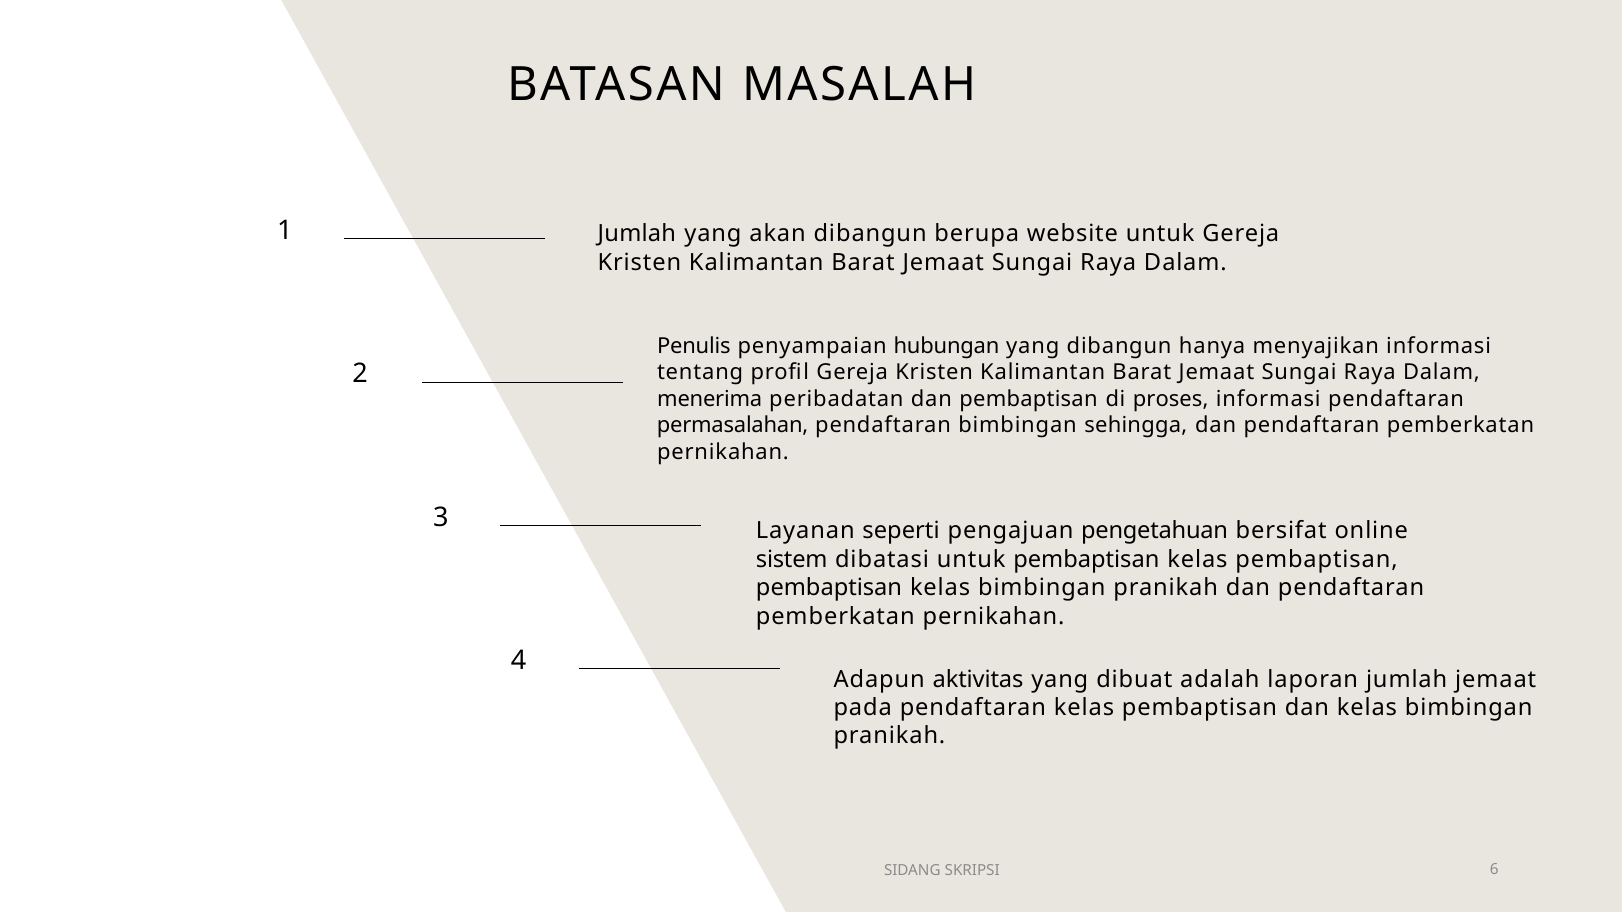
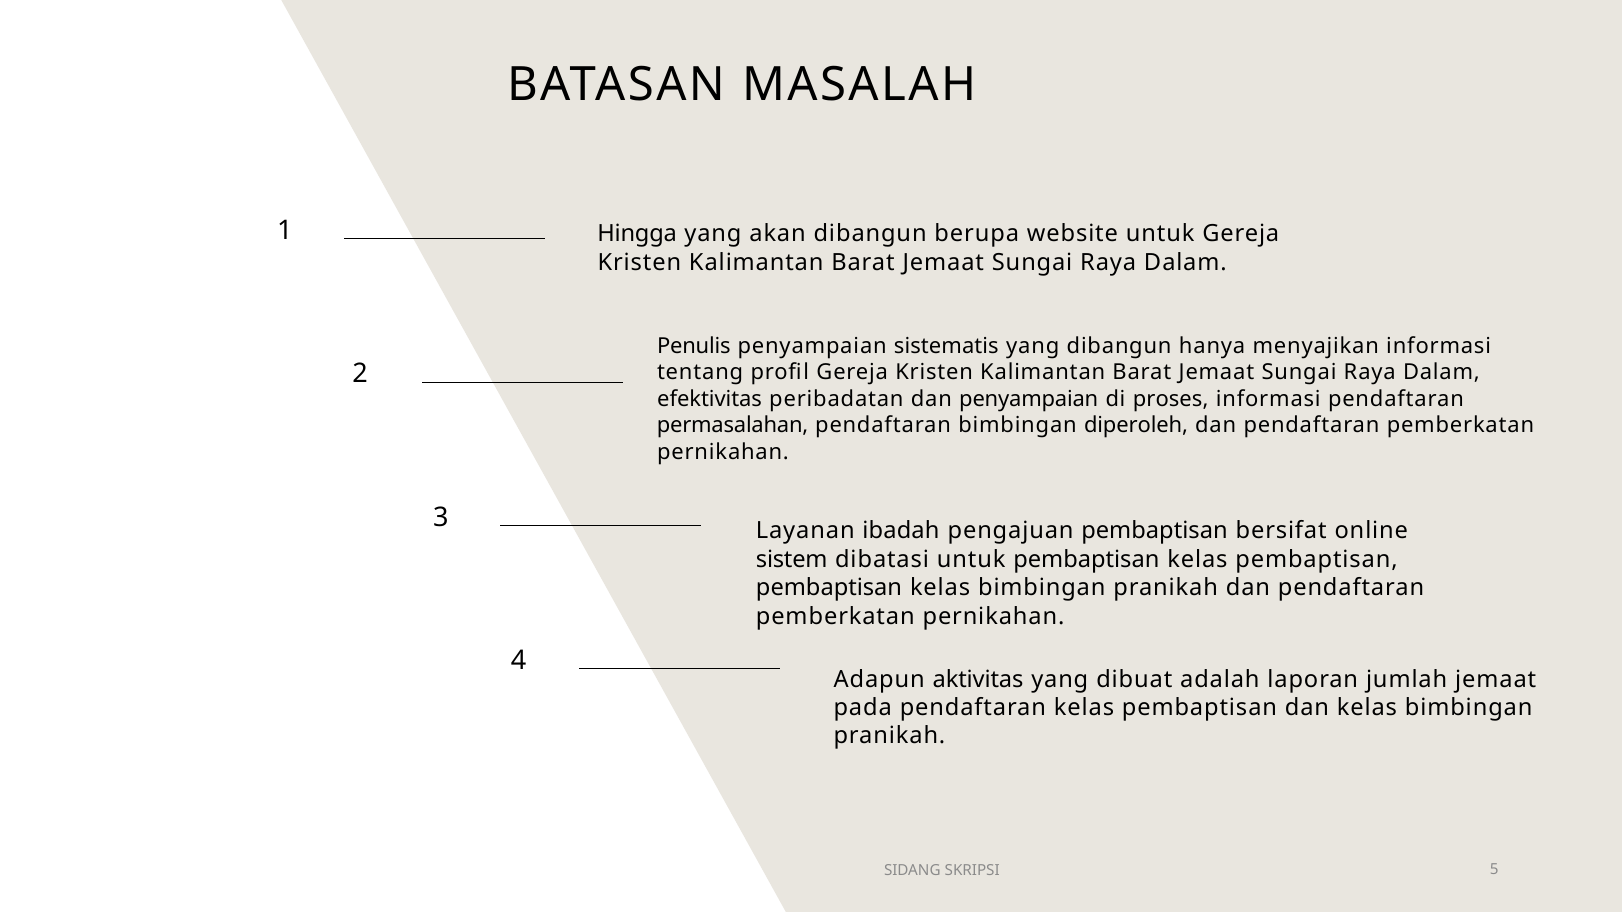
Jumlah at (637, 234): Jumlah -> Hingga
hubungan: hubungan -> sistematis
menerima: menerima -> efektivitas
dan pembaptisan: pembaptisan -> penyampaian
sehingga: sehingga -> diperoleh
seperti: seperti -> ibadah
pengajuan pengetahuan: pengetahuan -> pembaptisan
6: 6 -> 5
